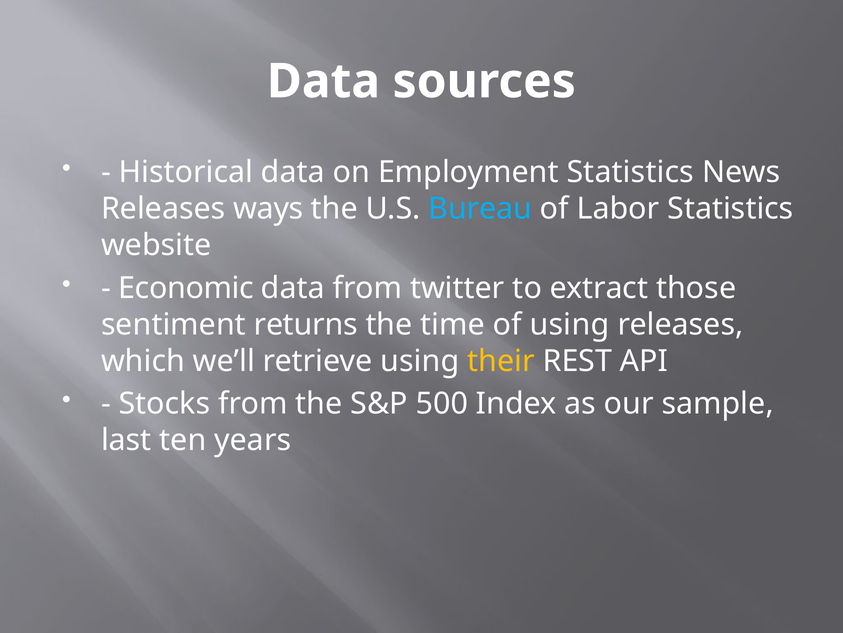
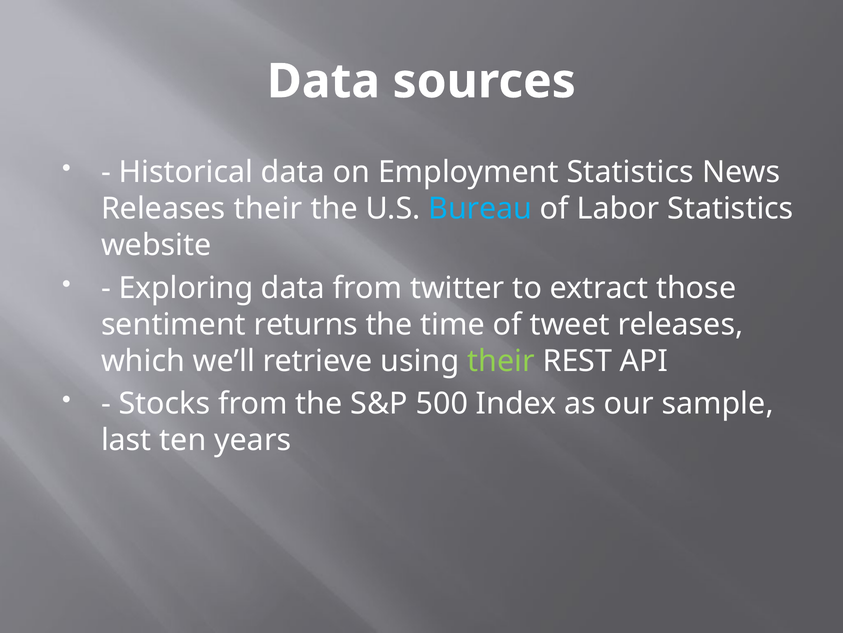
Releases ways: ways -> their
Economic: Economic -> Exploring
of using: using -> tweet
their at (501, 361) colour: yellow -> light green
